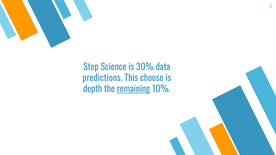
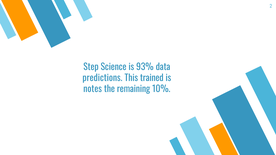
30%: 30% -> 93%
choose: choose -> trained
depth: depth -> notes
remaining underline: present -> none
